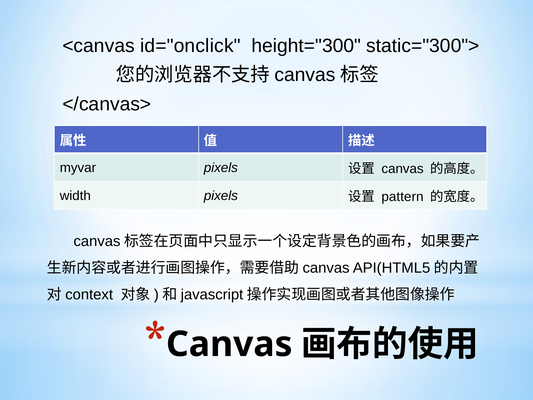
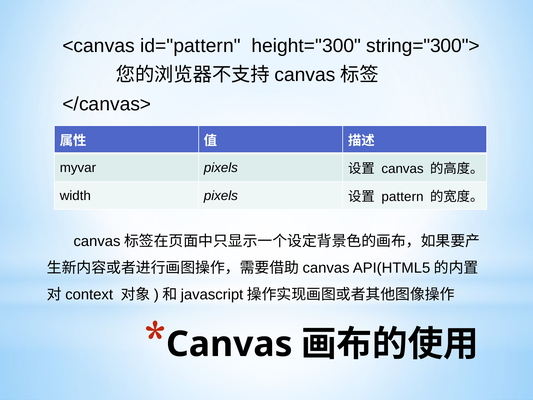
id="onclick: id="onclick -> id="pattern
static="300">: static="300"> -> string="300">
